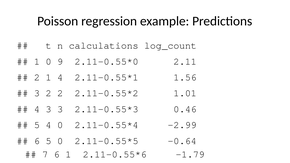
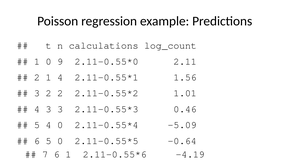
-2.99: -2.99 -> -5.09
-1.79: -1.79 -> -4.19
